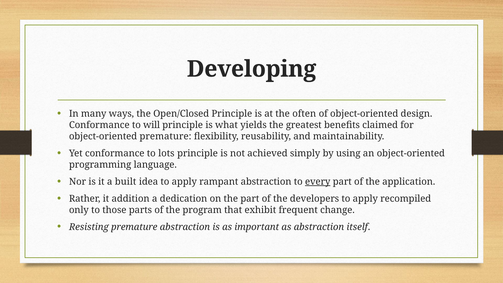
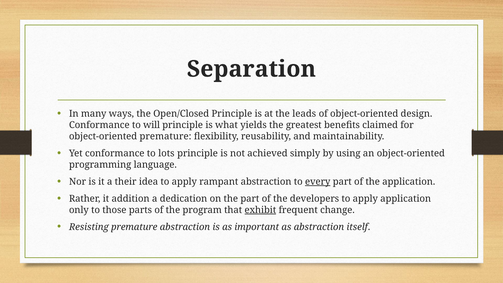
Developing: Developing -> Separation
often: often -> leads
built: built -> their
apply recompiled: recompiled -> application
exhibit underline: none -> present
